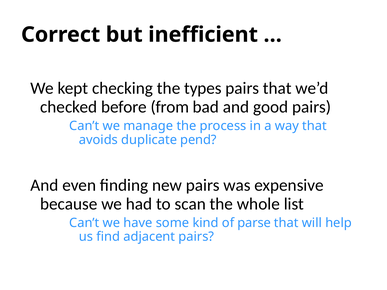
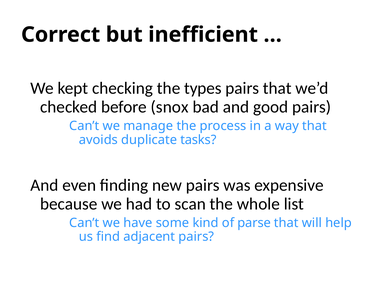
from: from -> snox
pend: pend -> tasks
